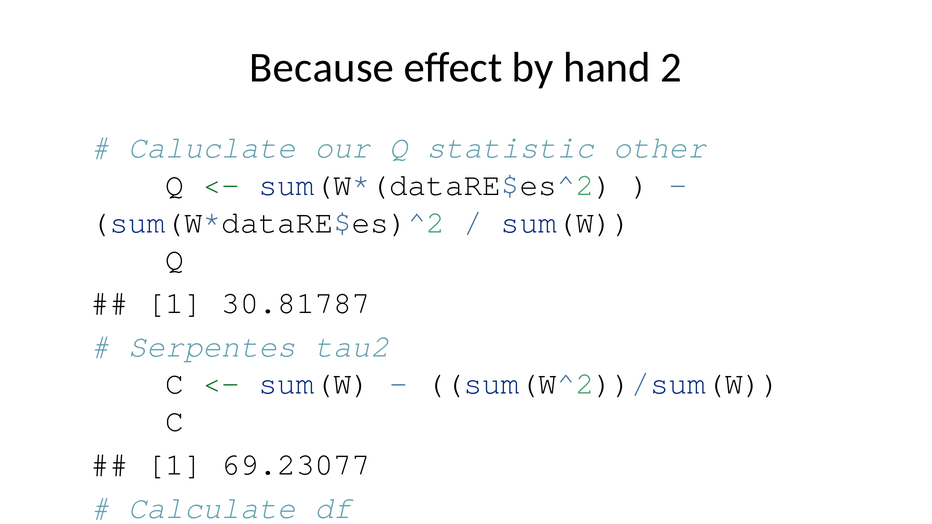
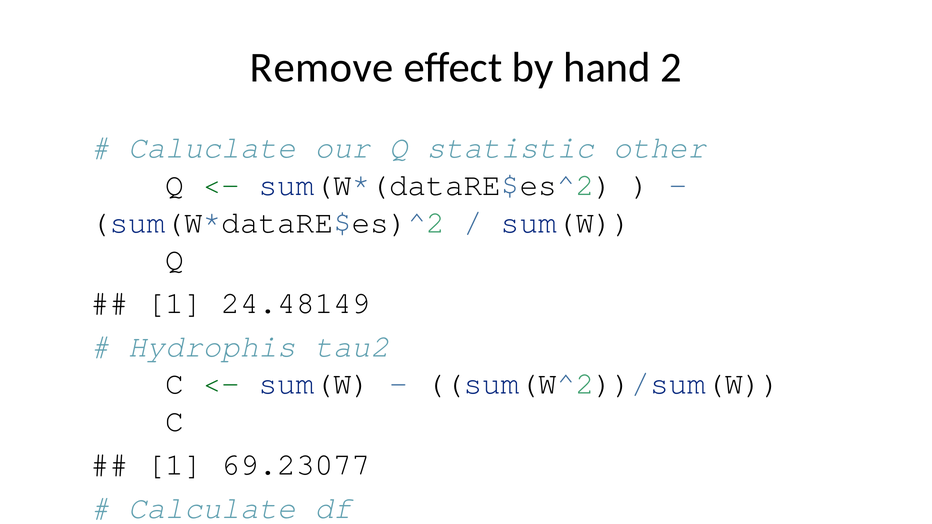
Because: Because -> Remove
30.81787: 30.81787 -> 24.48149
Serpentes: Serpentes -> Hydrophis
